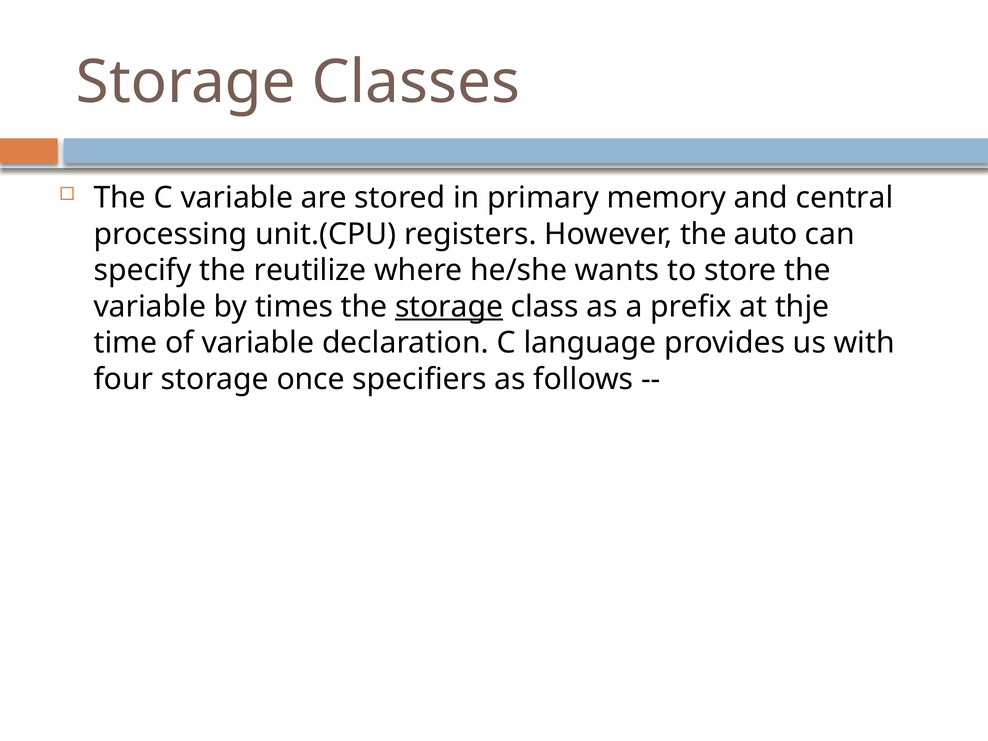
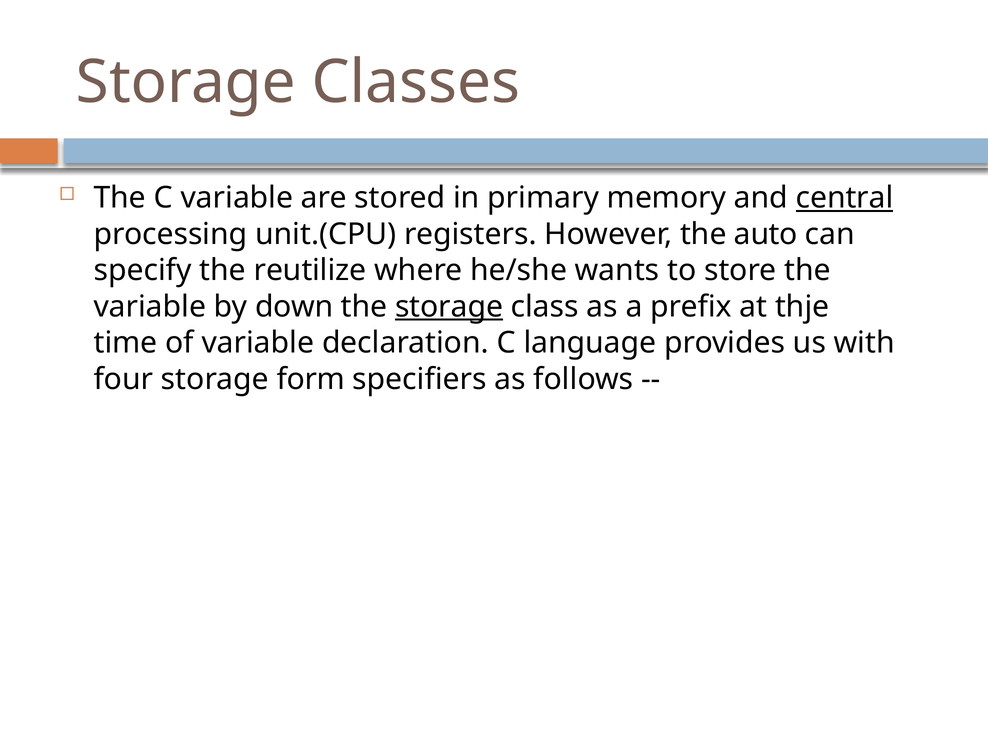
central underline: none -> present
times: times -> down
once: once -> form
